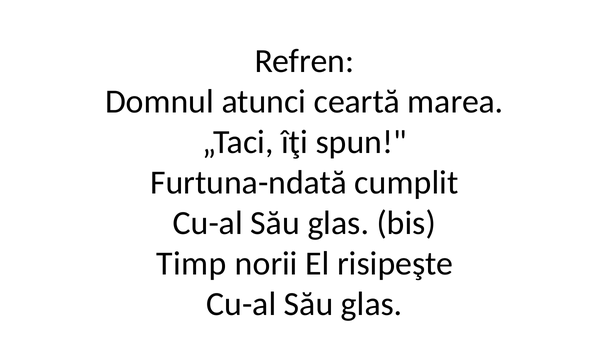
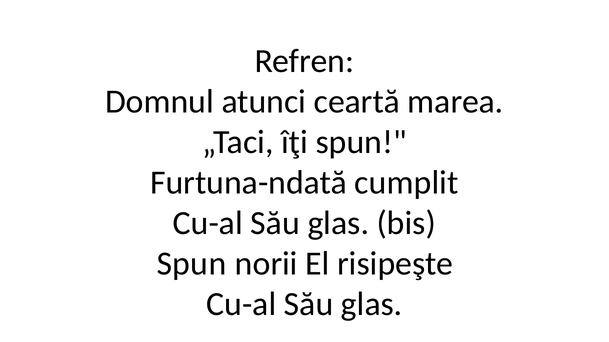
Timp at (191, 264): Timp -> Spun
